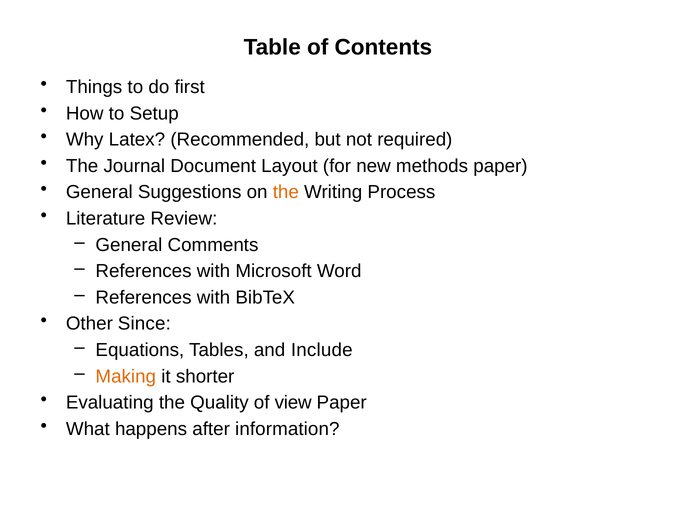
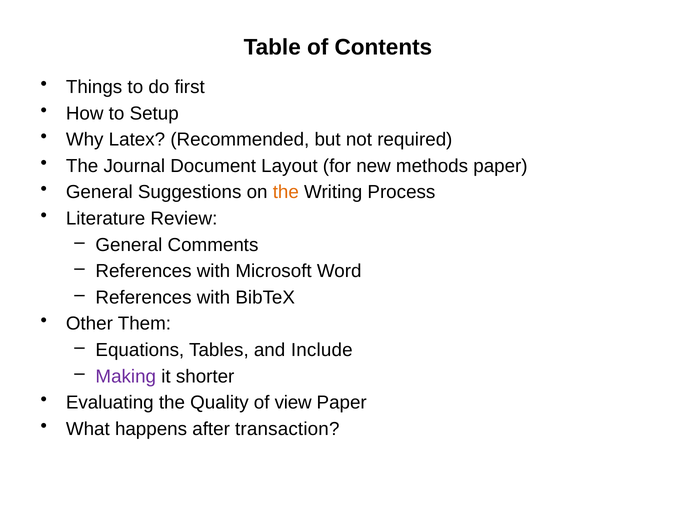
Since: Since -> Them
Making colour: orange -> purple
information: information -> transaction
